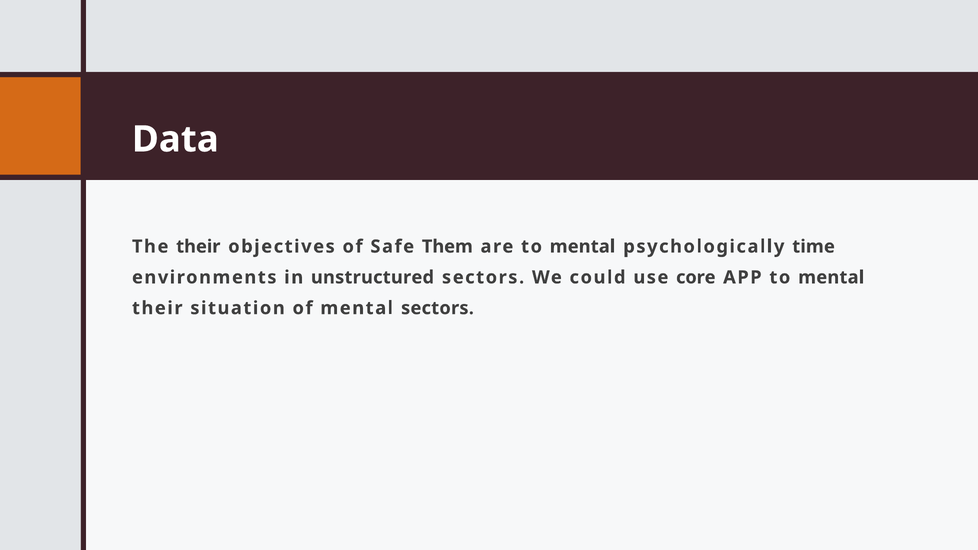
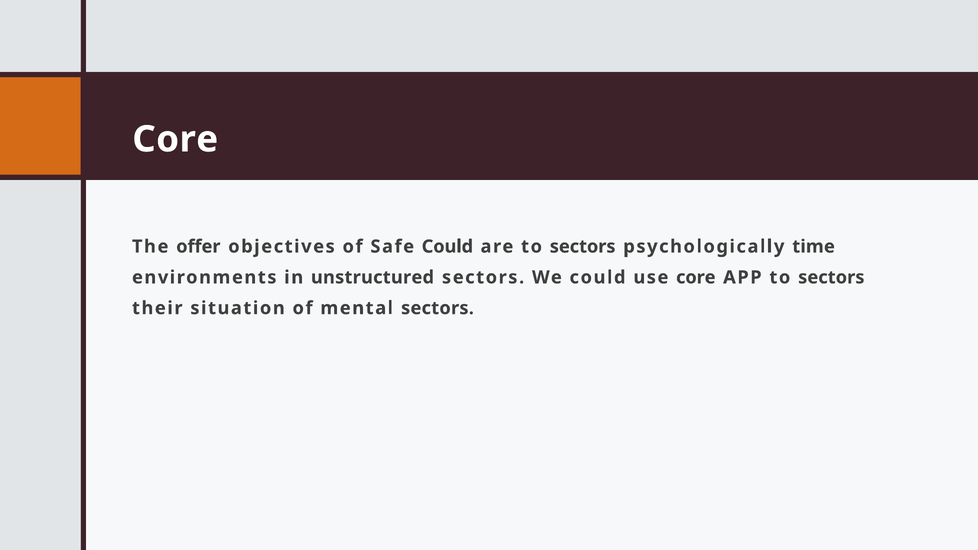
Data at (175, 139): Data -> Core
The their: their -> offer
Safe Them: Them -> Could
are to mental: mental -> sectors
APP to mental: mental -> sectors
